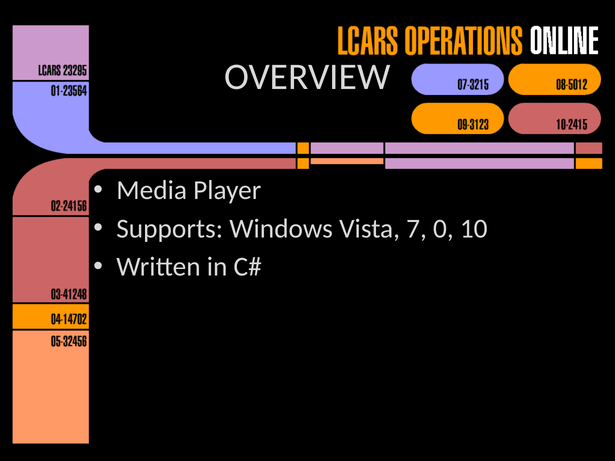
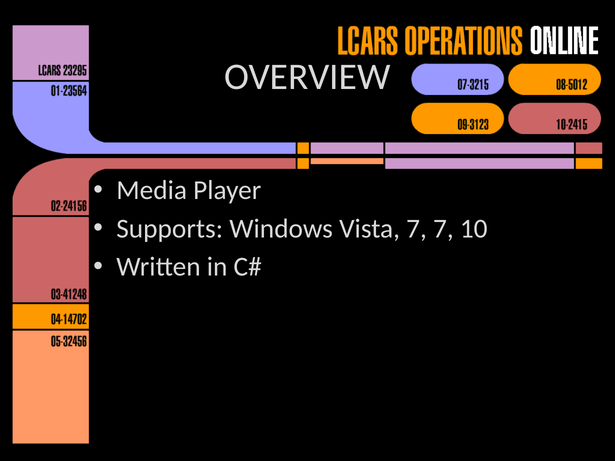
7 0: 0 -> 7
